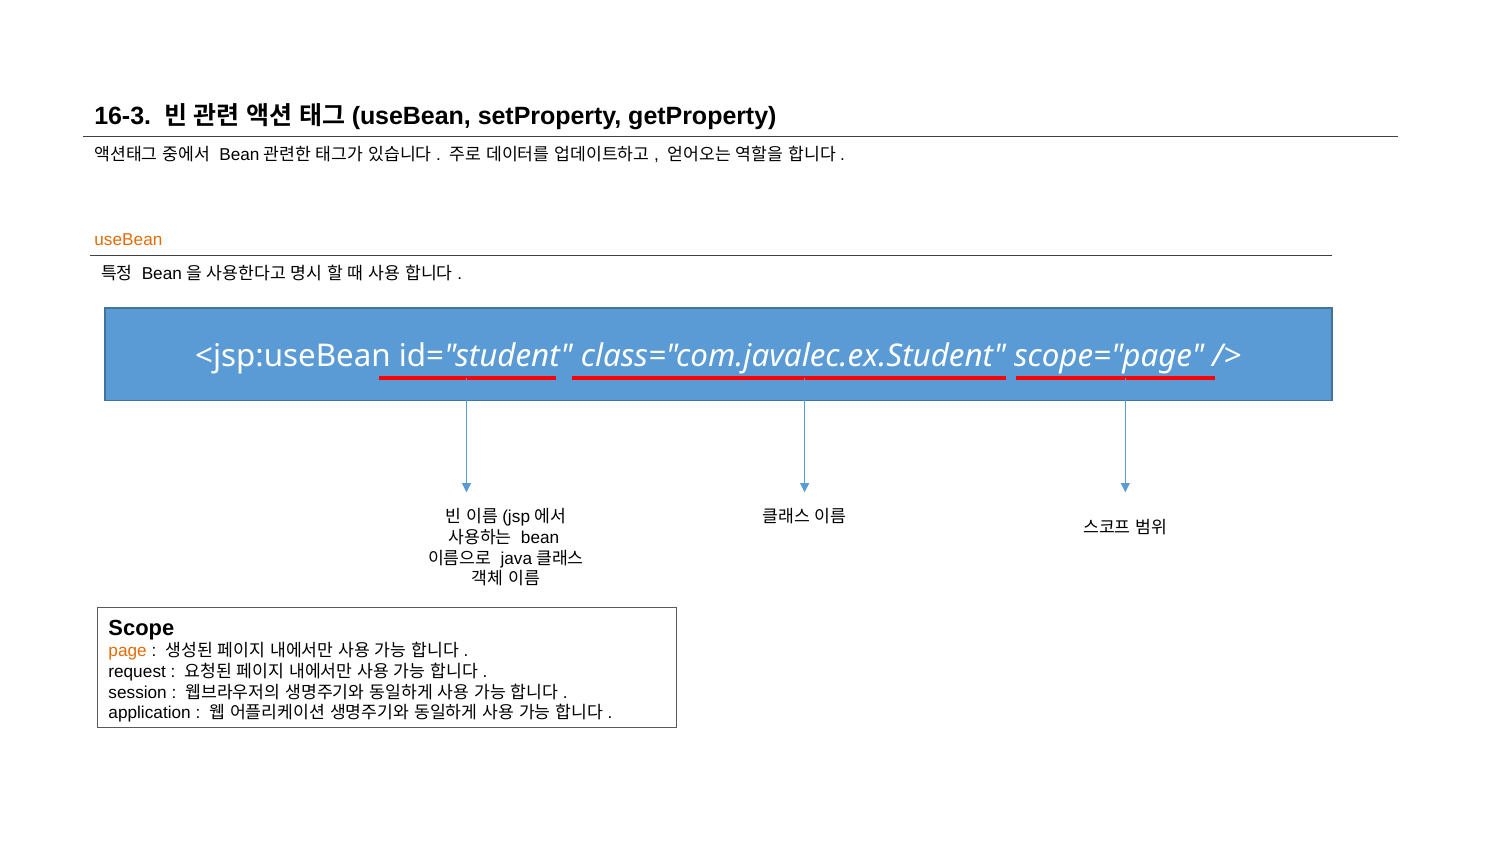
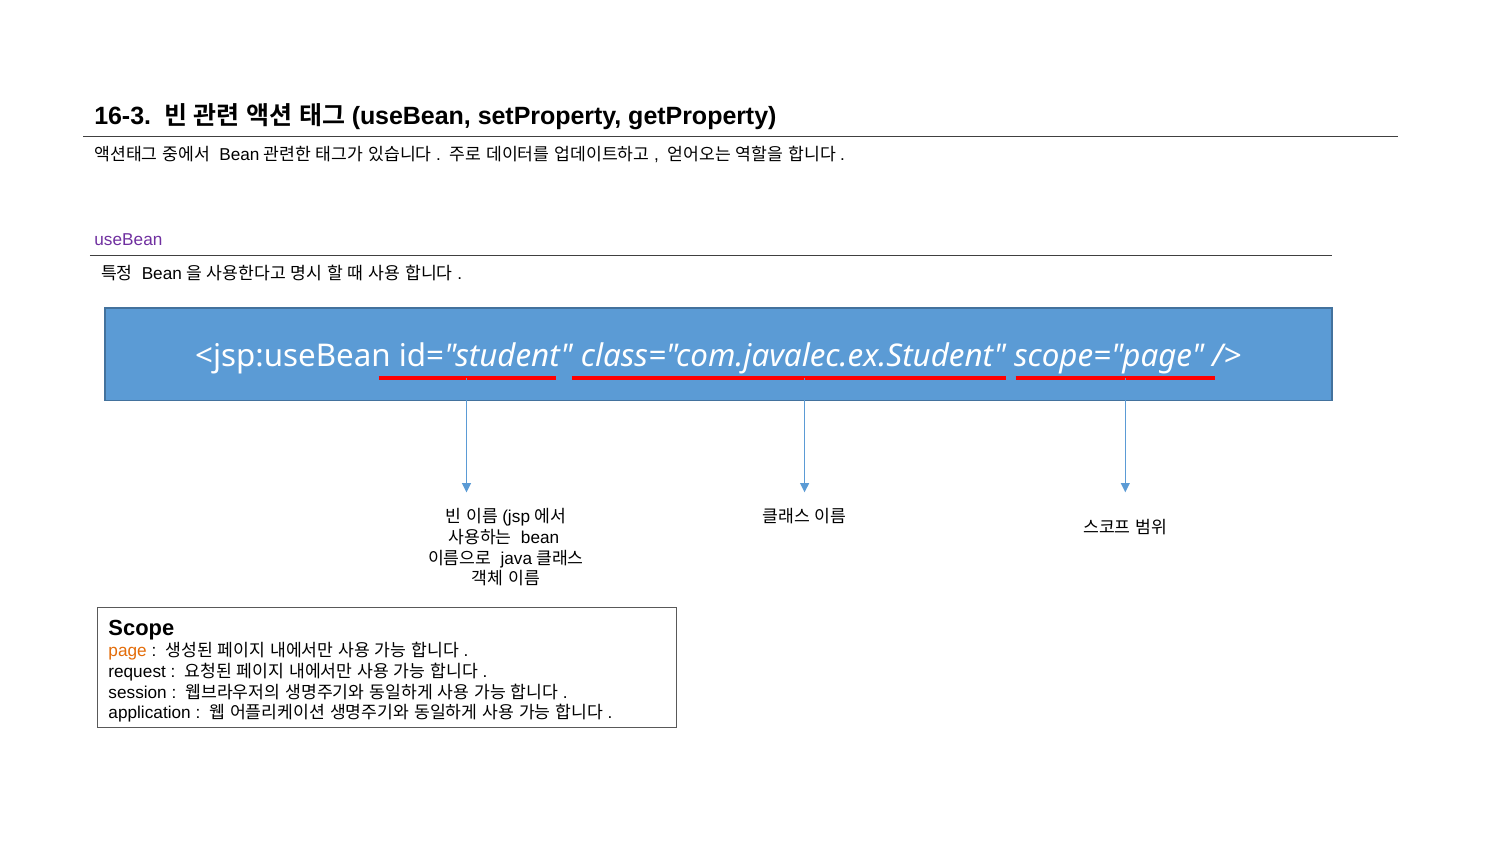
useBean at (128, 240) colour: orange -> purple
